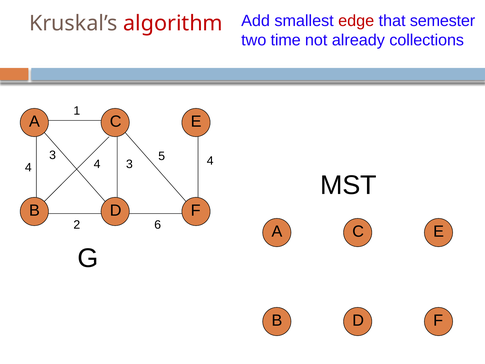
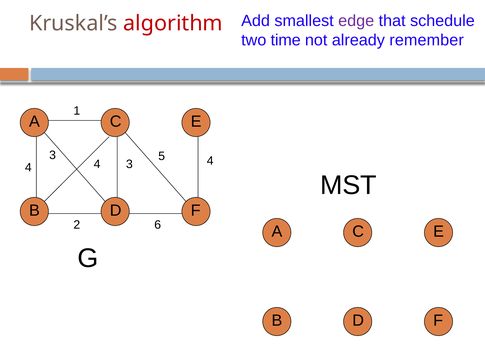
edge colour: red -> purple
semester: semester -> schedule
collections: collections -> remember
